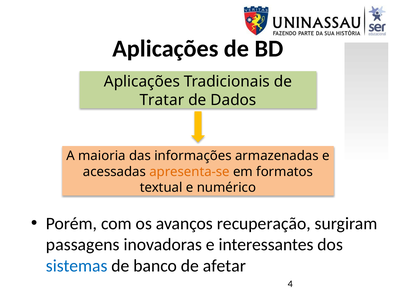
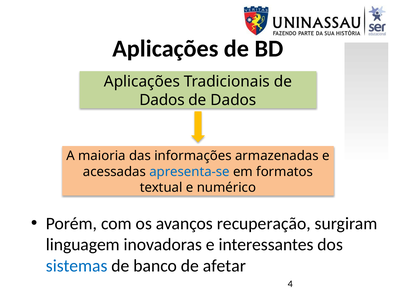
Tratar at (162, 100): Tratar -> Dados
apresenta-se colour: orange -> blue
passagens: passagens -> linguagem
